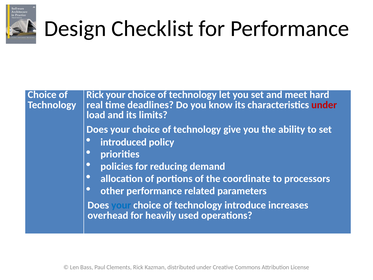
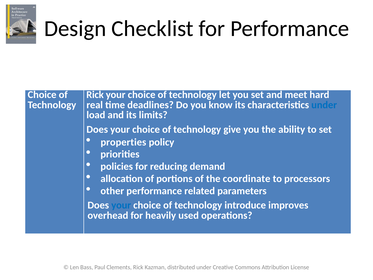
under at (324, 105) colour: red -> blue
introduced: introduced -> properties
increases: increases -> improves
